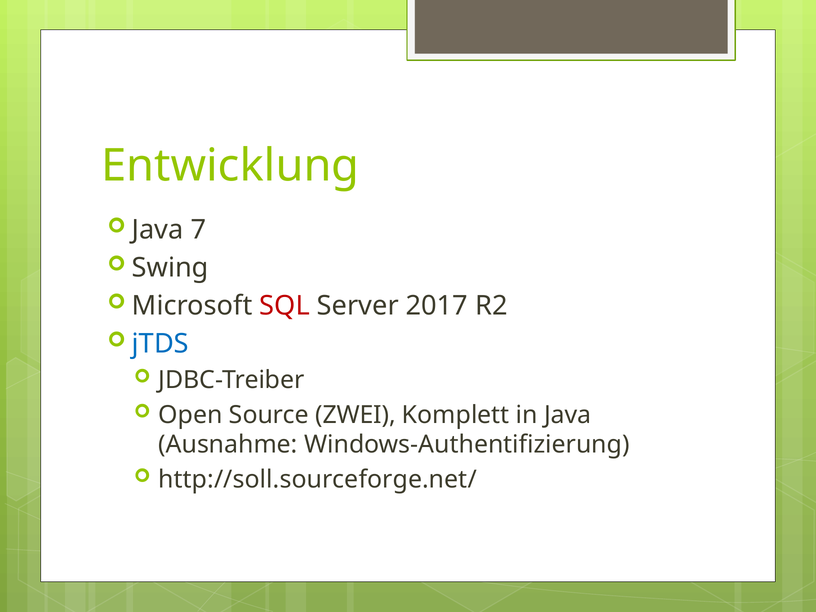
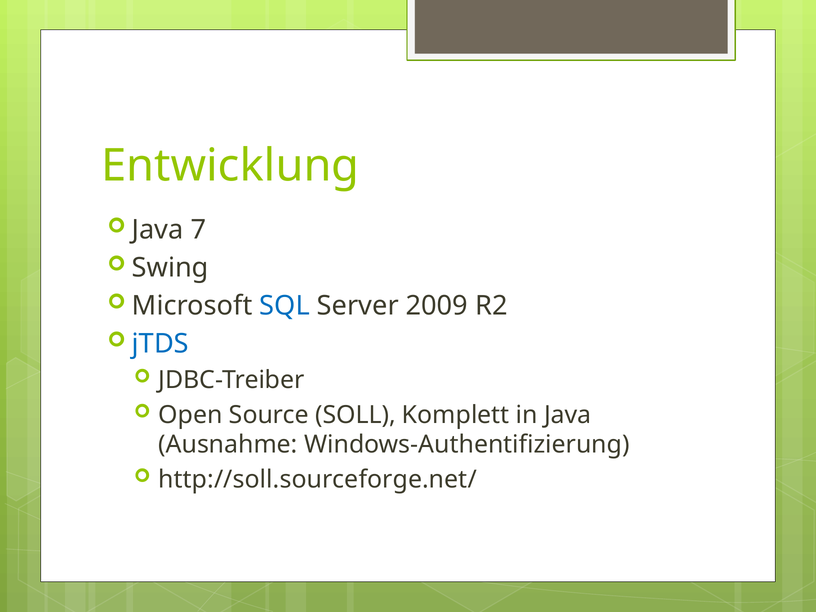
SQL colour: red -> blue
2017: 2017 -> 2009
ZWEI: ZWEI -> SOLL
